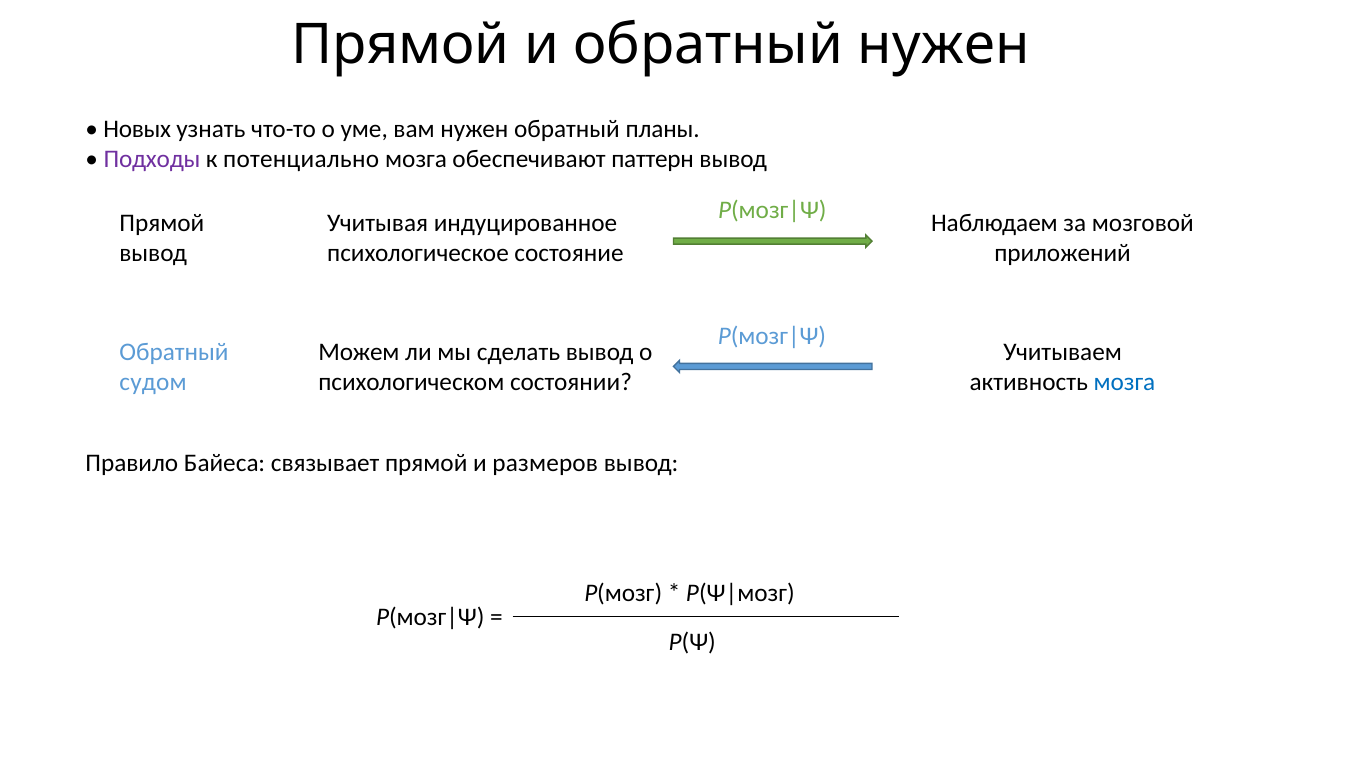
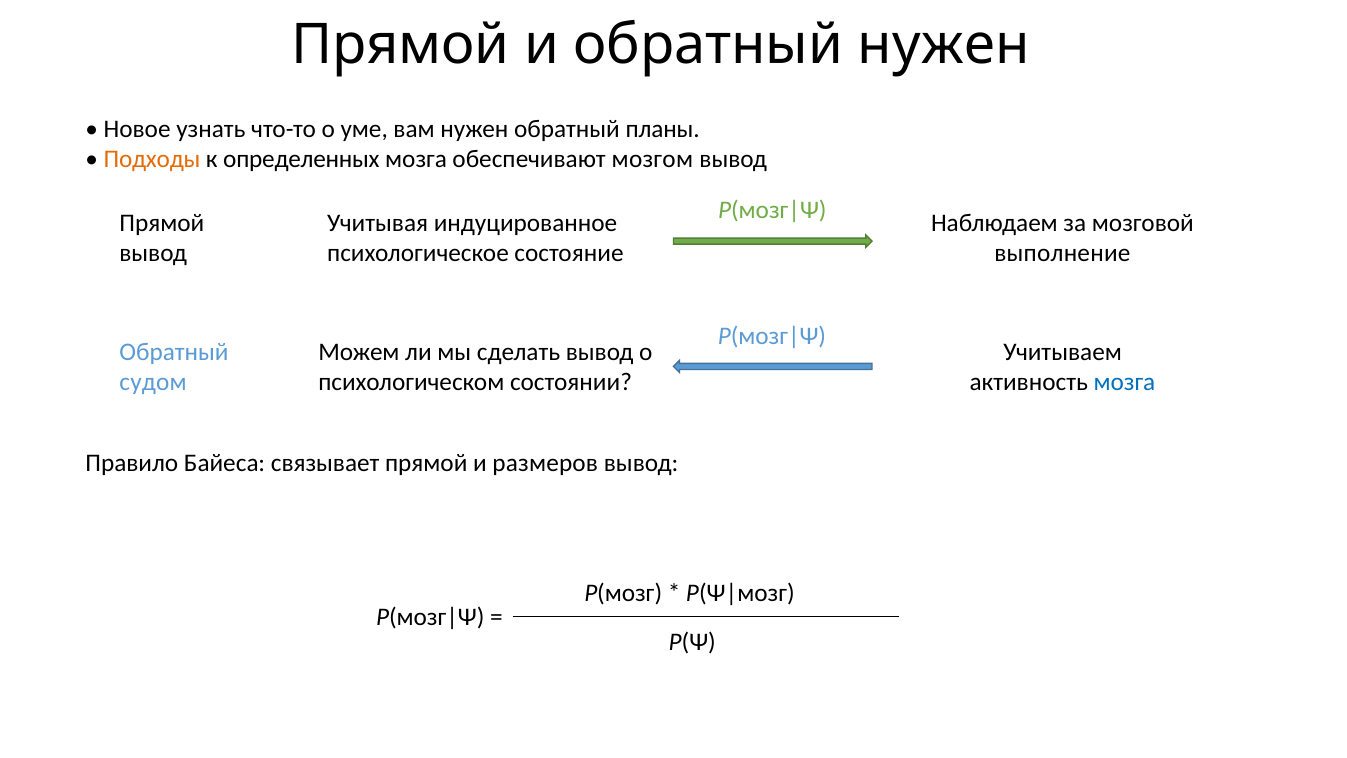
Новых: Новых -> Новое
Подходы colour: purple -> orange
потенциально: потенциально -> определенных
паттерн: паттерн -> мозгом
приложений: приложений -> выполнение
